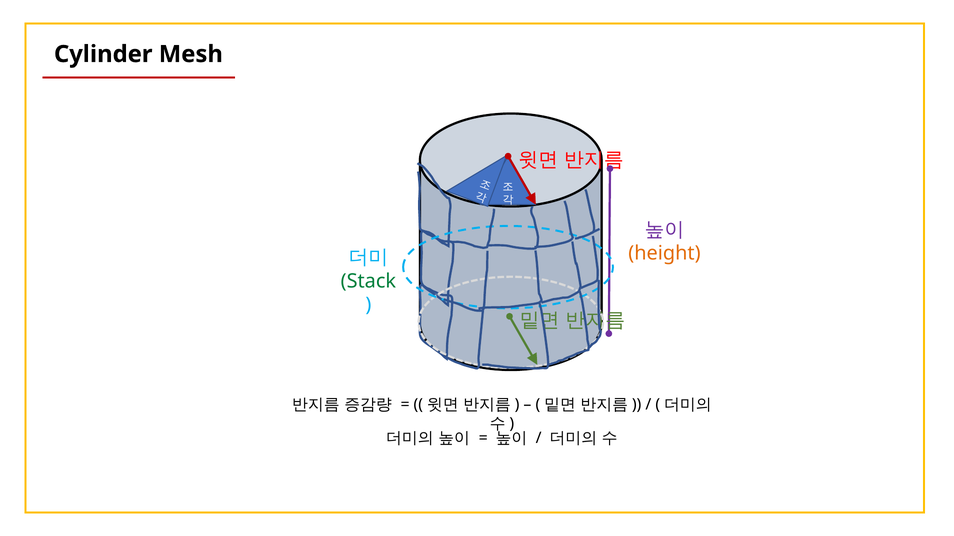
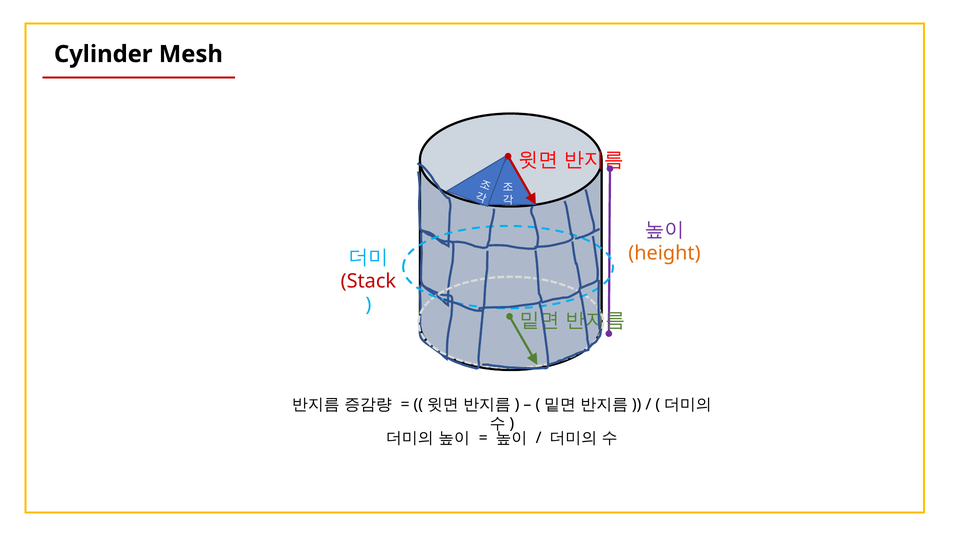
Stack colour: green -> red
